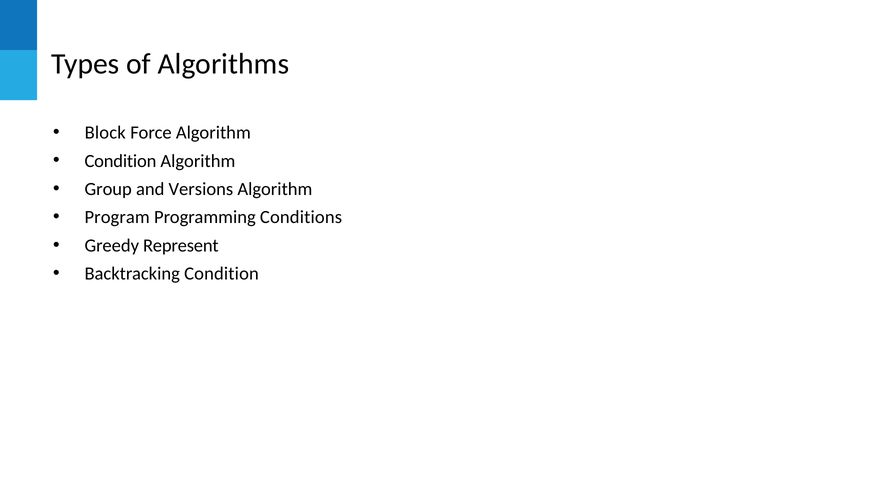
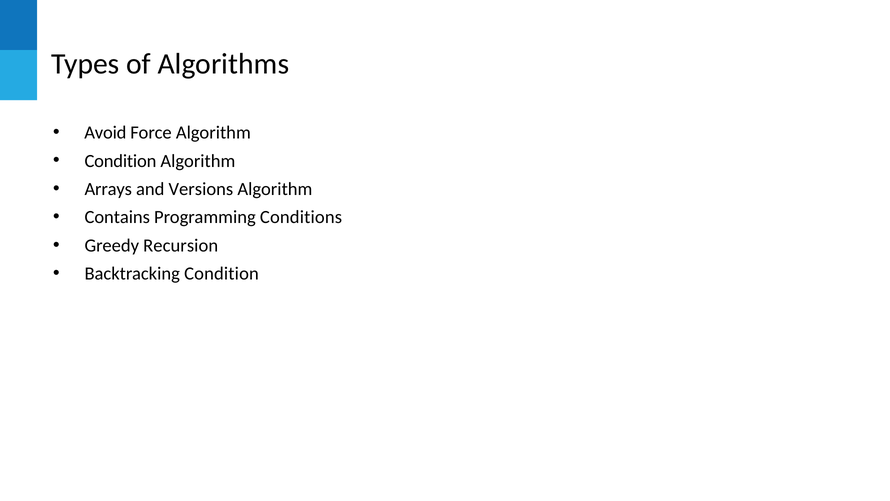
Block: Block -> Avoid
Group: Group -> Arrays
Program: Program -> Contains
Represent: Represent -> Recursion
